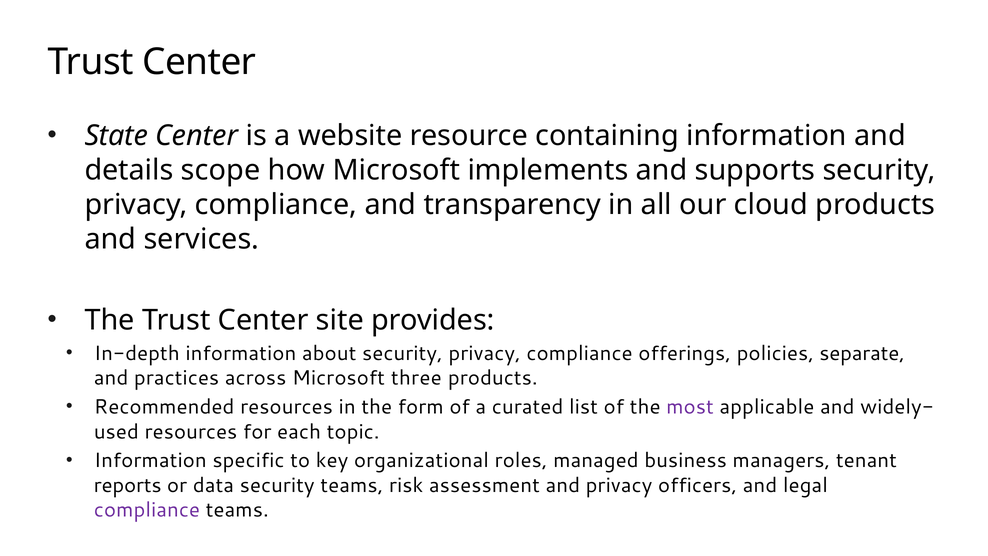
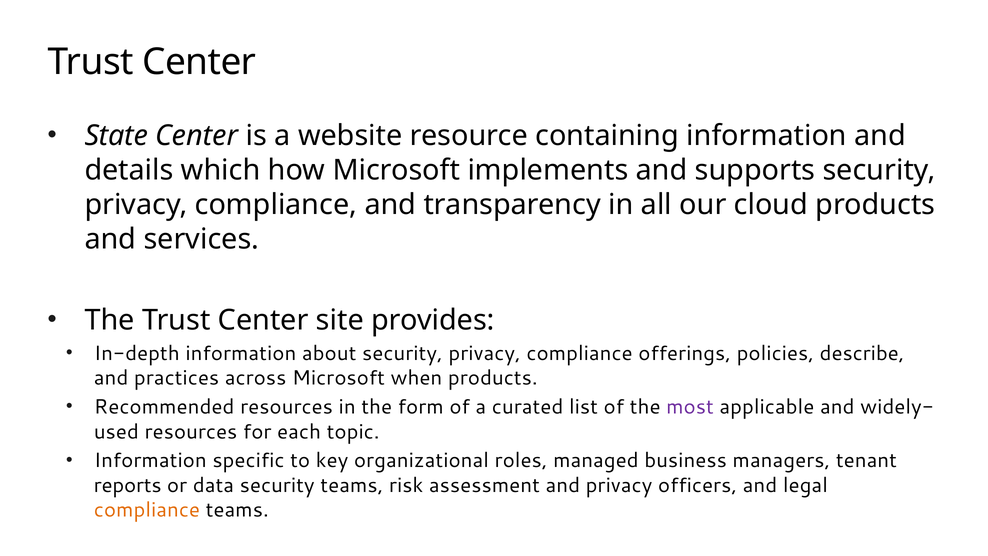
scope: scope -> which
separate: separate -> describe
three: three -> when
compliance at (147, 510) colour: purple -> orange
